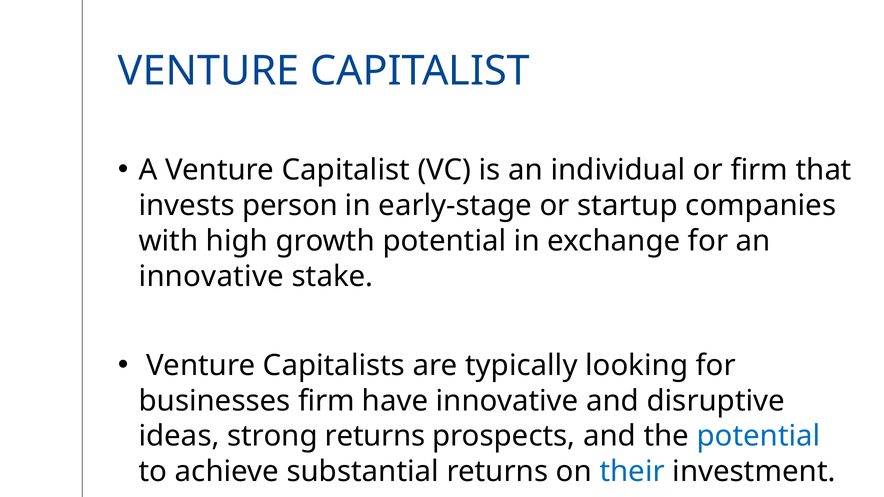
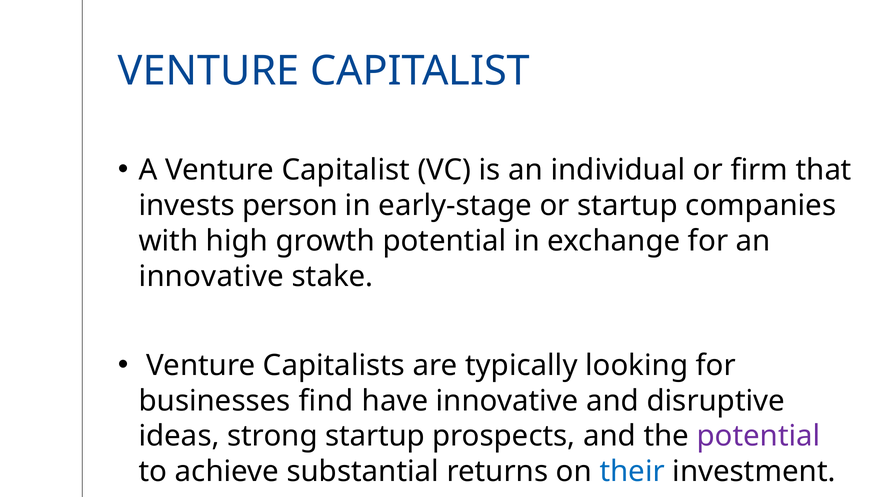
businesses firm: firm -> find
strong returns: returns -> startup
potential at (759, 436) colour: blue -> purple
